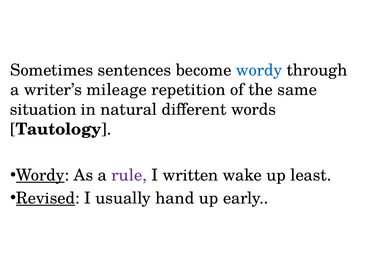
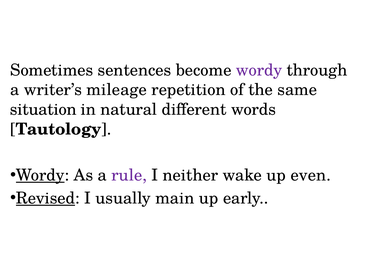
wordy at (259, 70) colour: blue -> purple
written: written -> neither
least: least -> even
hand: hand -> main
